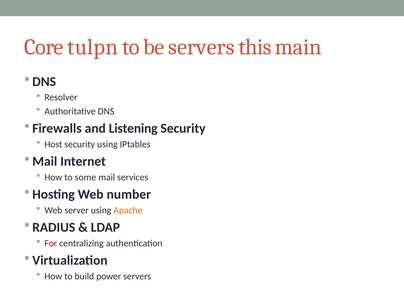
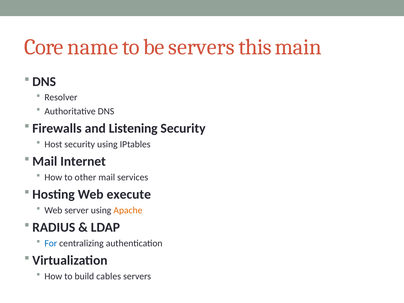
tulpn: tulpn -> name
some: some -> other
number: number -> execute
For colour: red -> blue
power: power -> cables
